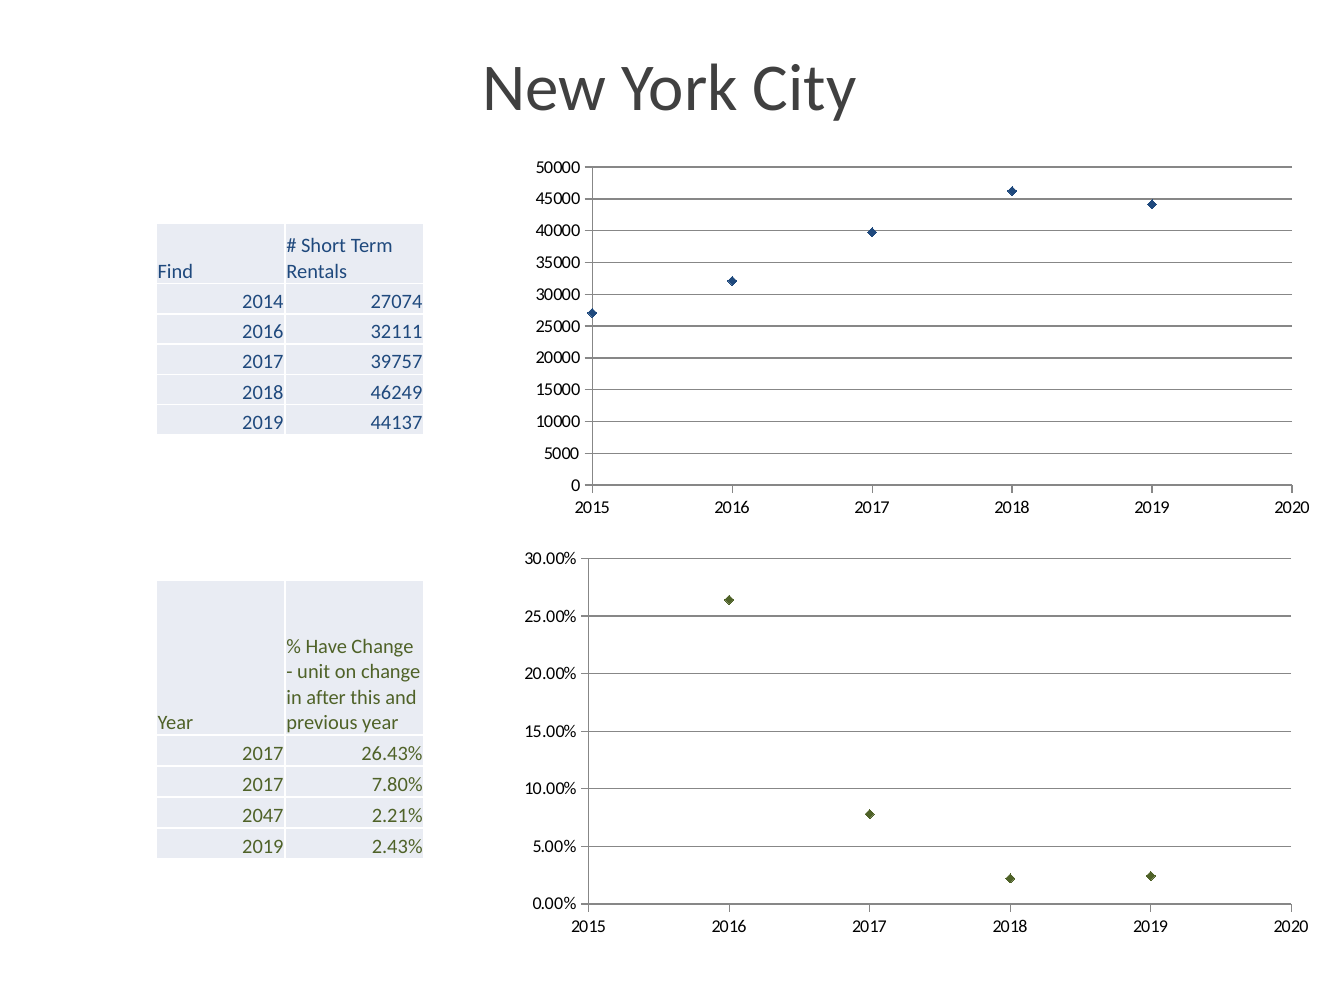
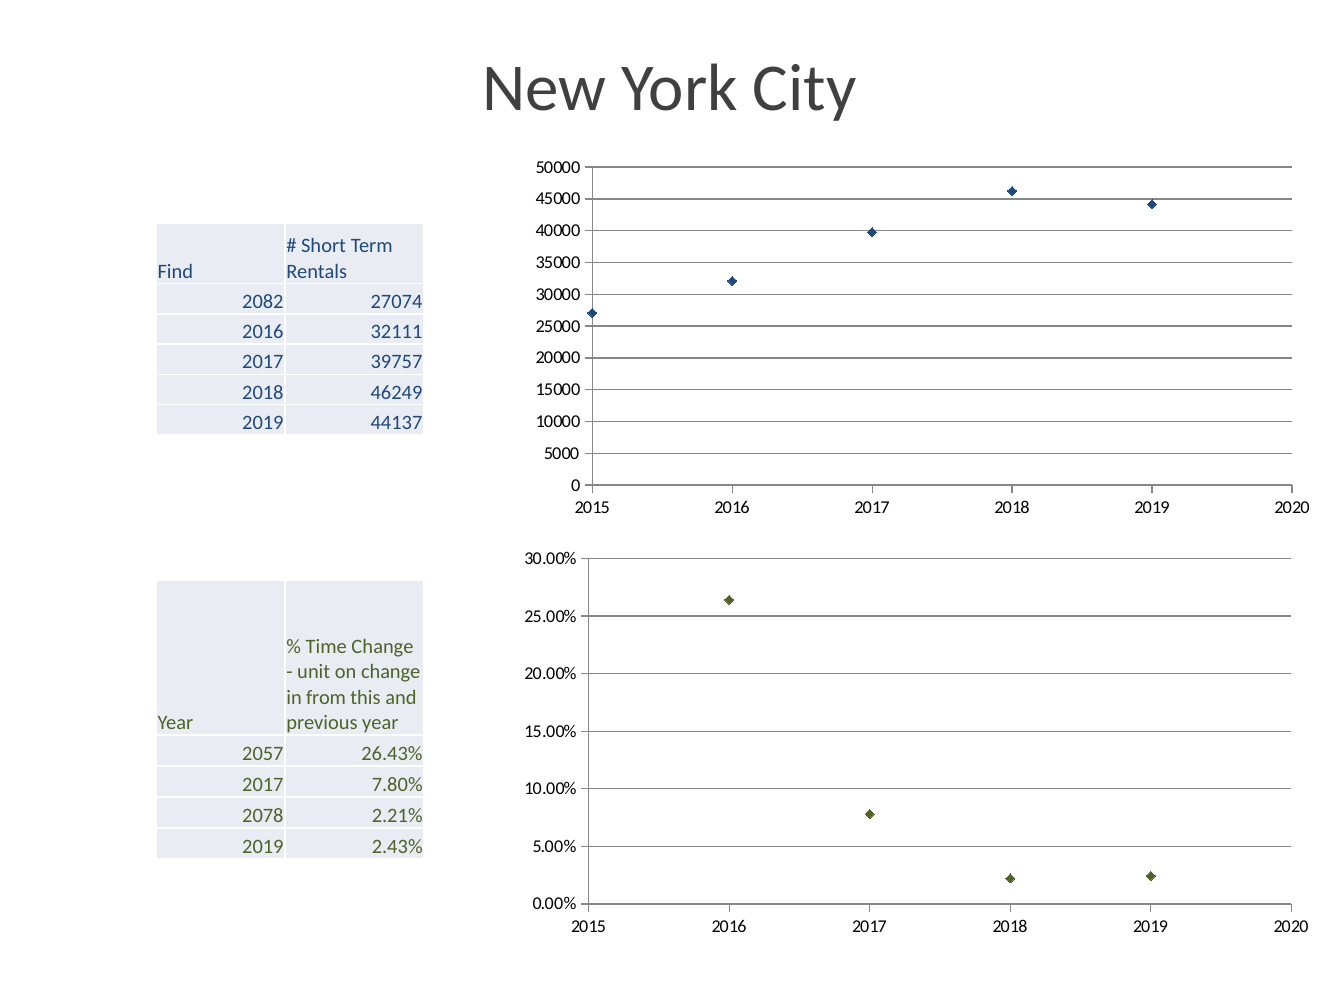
2014: 2014 -> 2082
Have: Have -> Time
after: after -> from
2017 at (263, 754): 2017 -> 2057
2047: 2047 -> 2078
